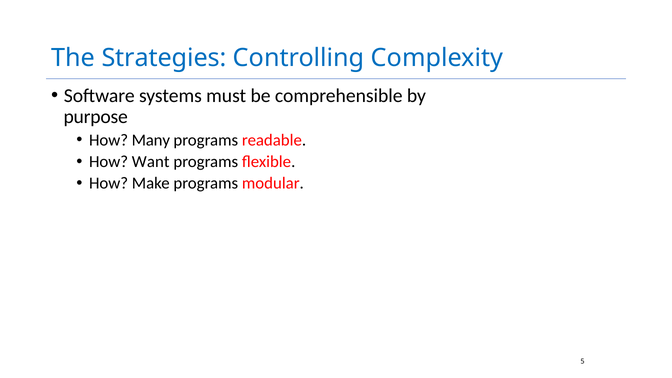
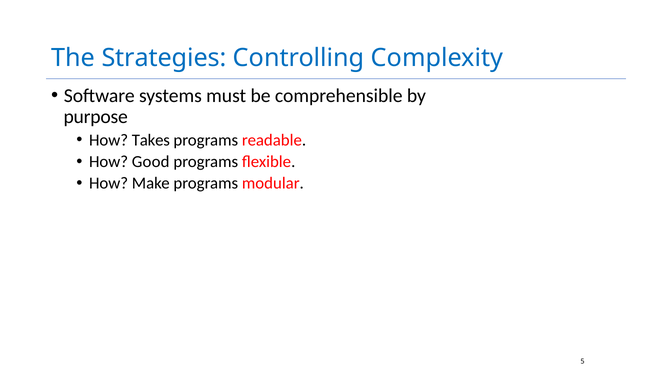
Many: Many -> Takes
Want: Want -> Good
